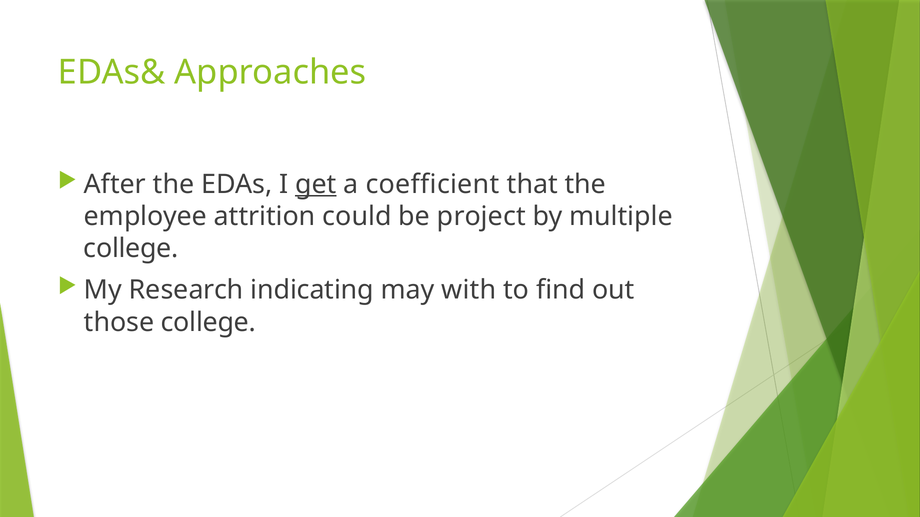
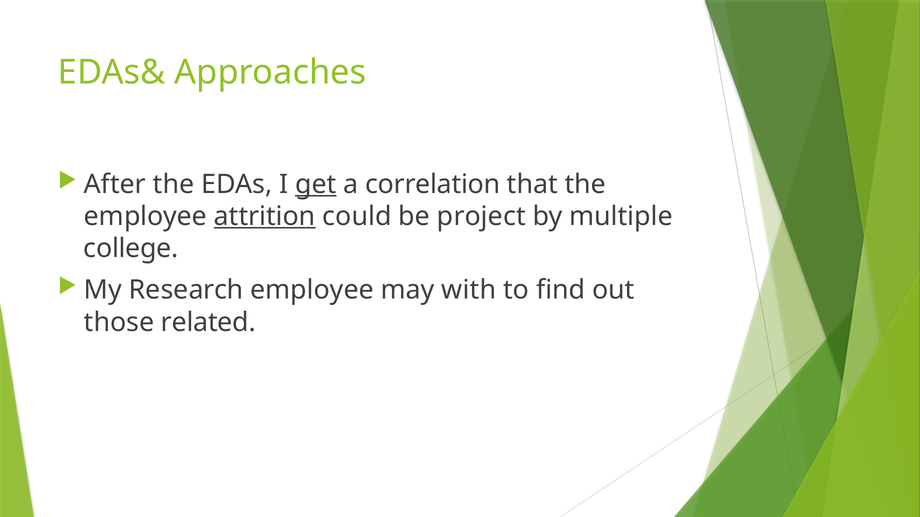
coefficient: coefficient -> correlation
attrition underline: none -> present
Research indicating: indicating -> employee
those college: college -> related
